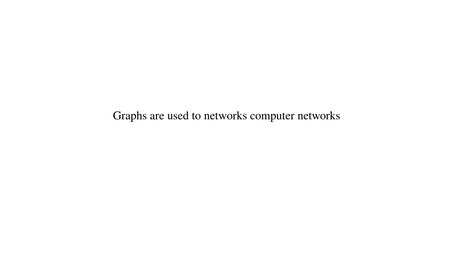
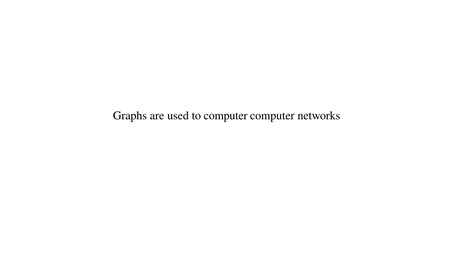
to networks: networks -> computer
